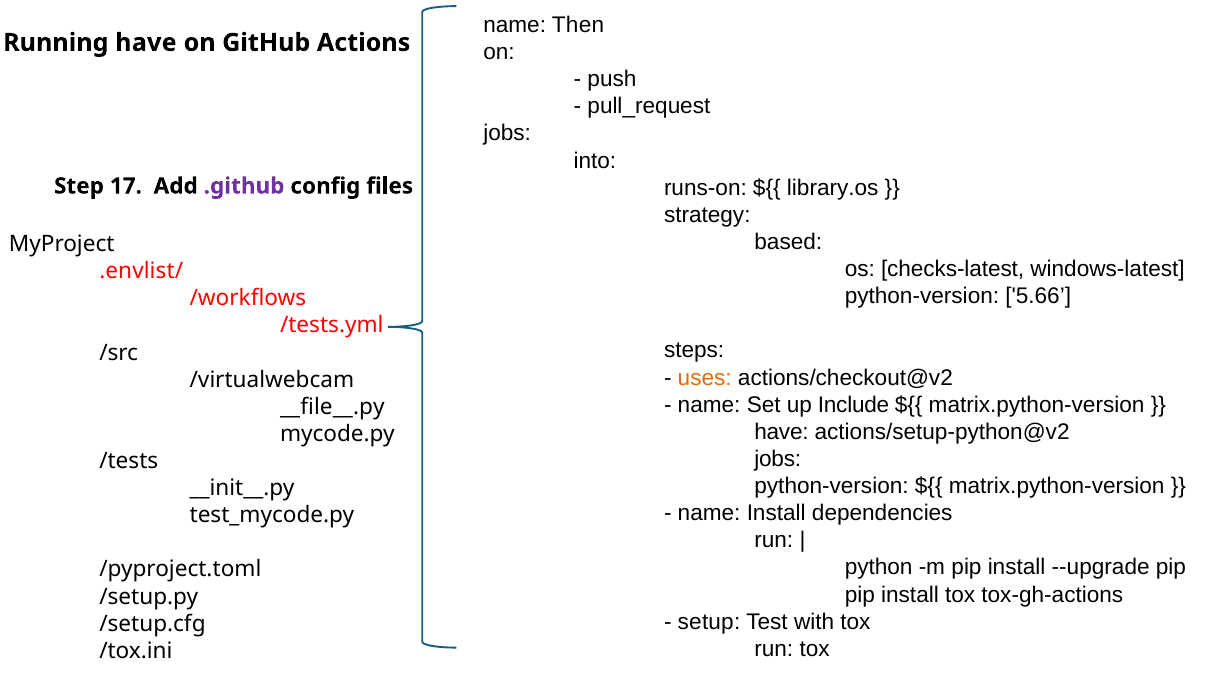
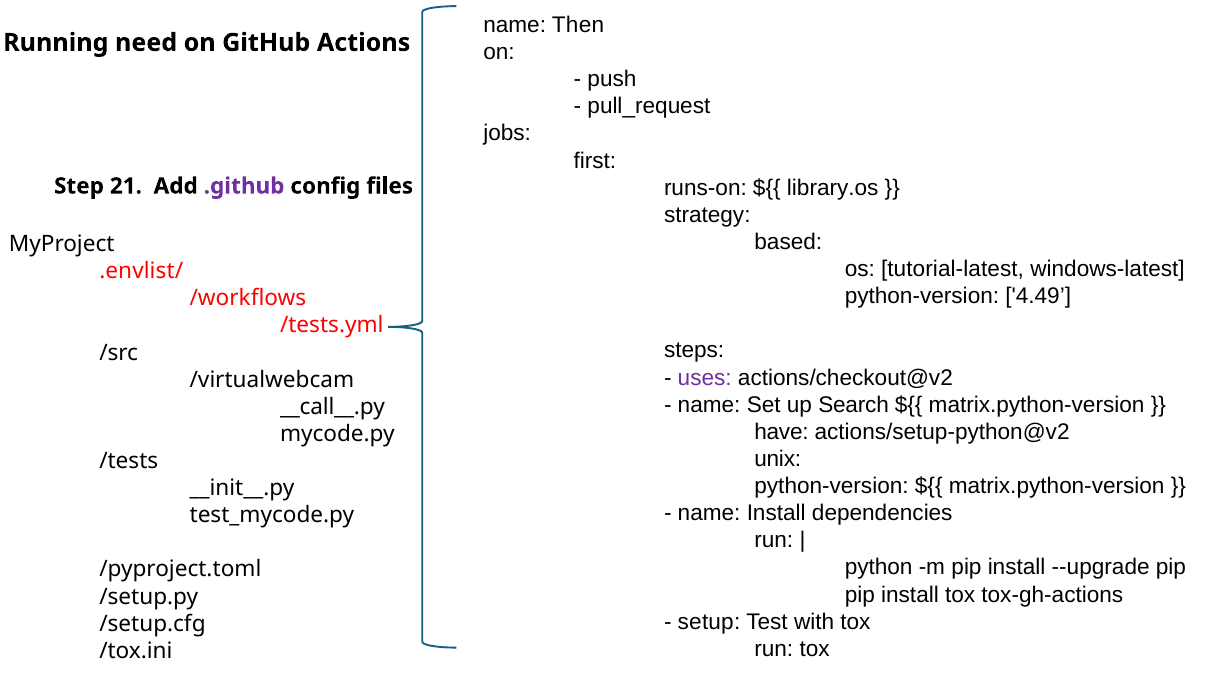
Running have: have -> need
into: into -> first
17: 17 -> 21
checks-latest: checks-latest -> tutorial-latest
5.66: 5.66 -> 4.49
uses colour: orange -> purple
Include: Include -> Search
__file__.py: __file__.py -> __call__.py
jobs at (778, 459): jobs -> unix
